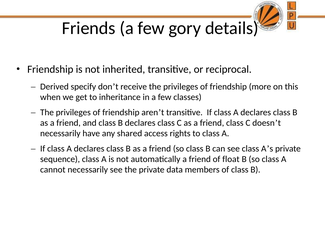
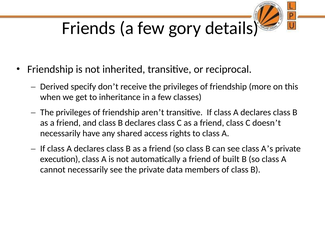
sequence: sequence -> execution
float: float -> built
